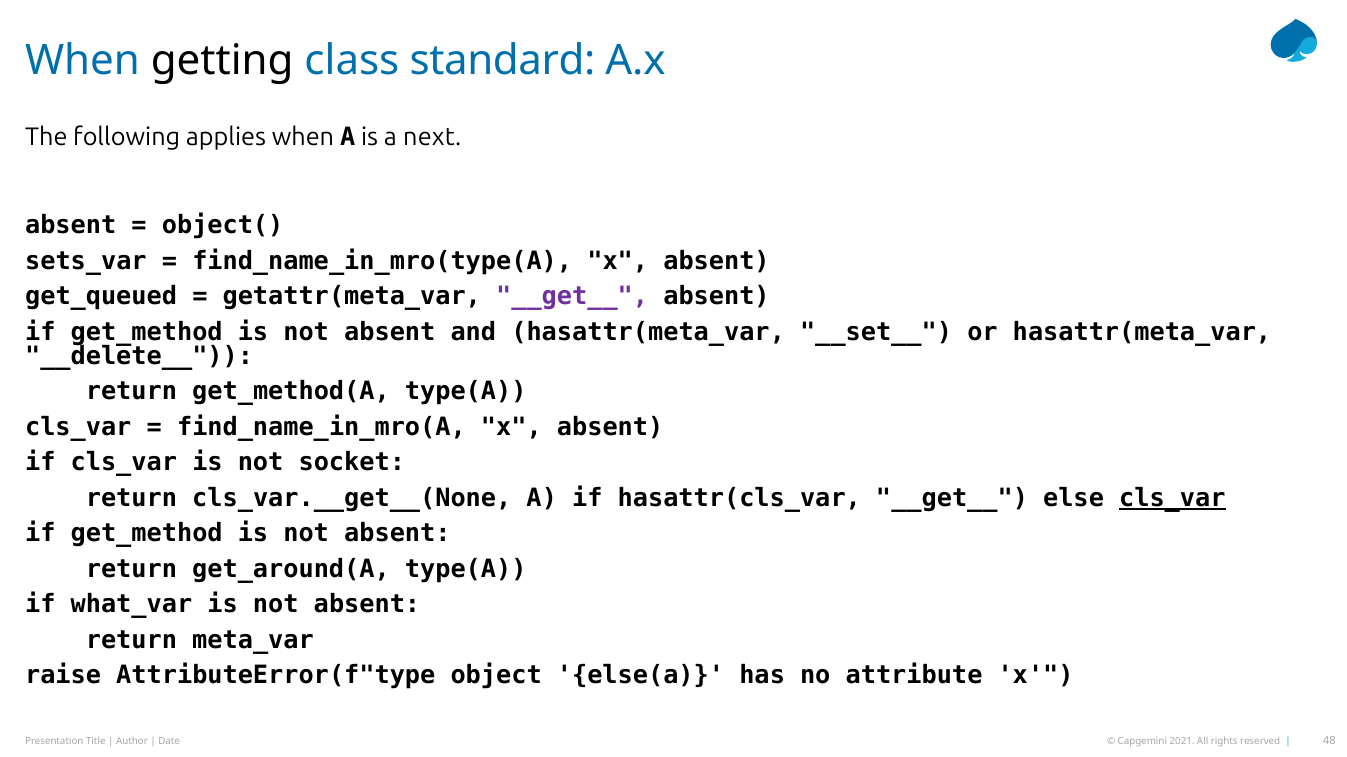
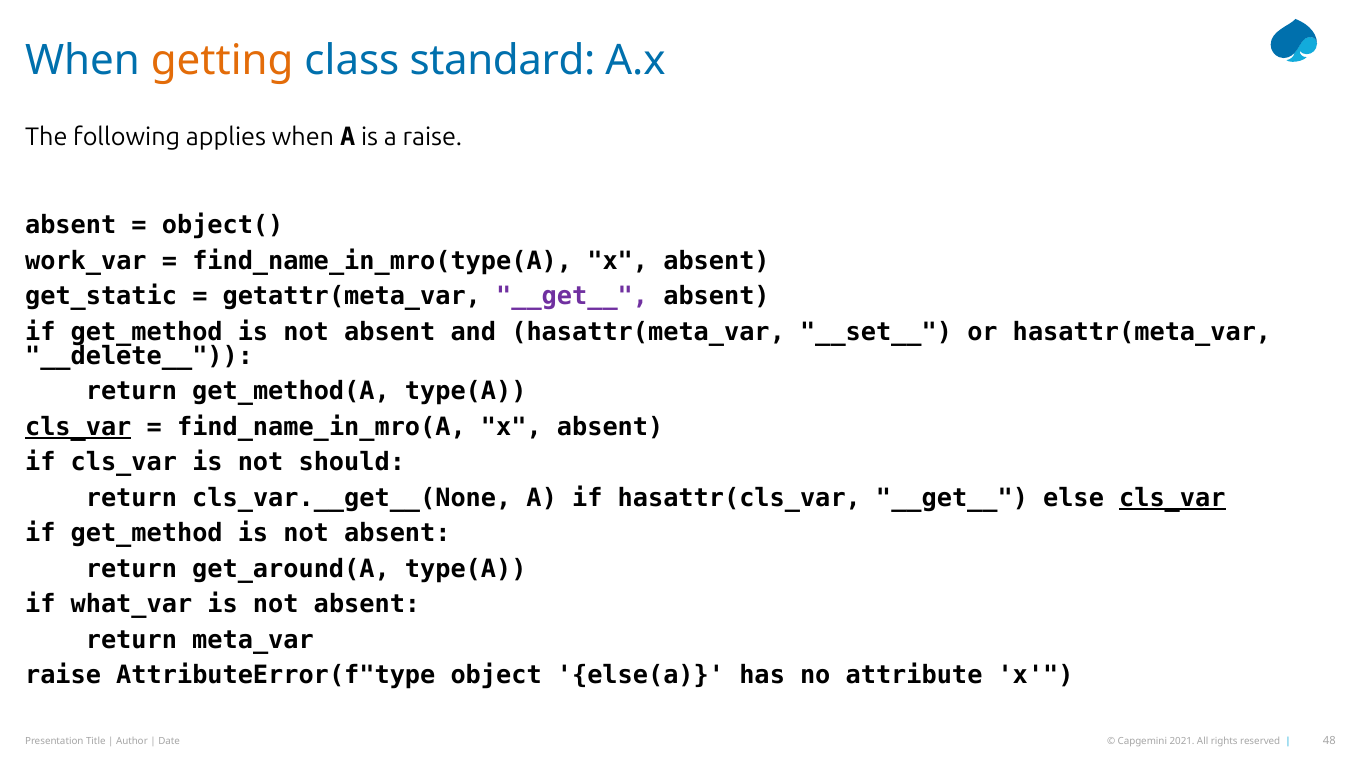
getting colour: black -> orange
a next: next -> raise
sets_var: sets_var -> work_var
get_queued: get_queued -> get_static
cls_var at (78, 427) underline: none -> present
socket: socket -> should
